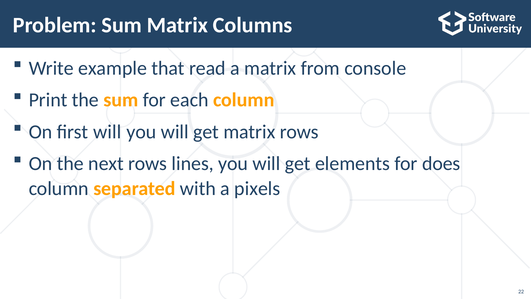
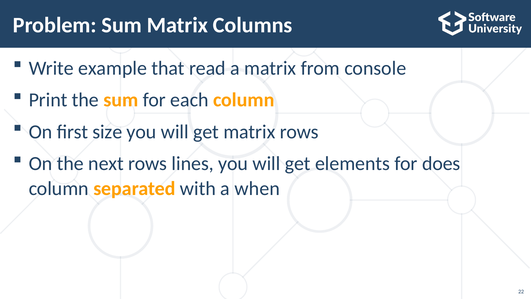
first will: will -> size
pixels: pixels -> when
